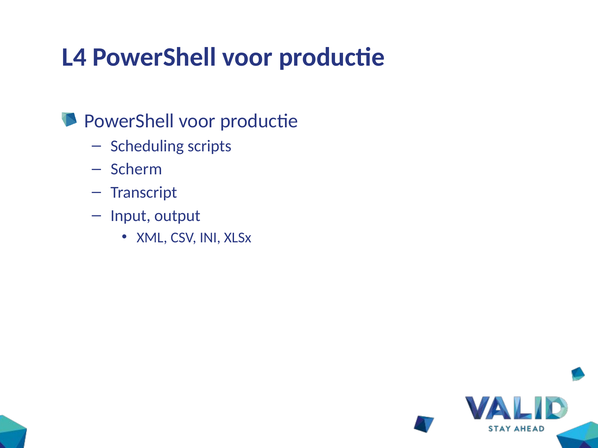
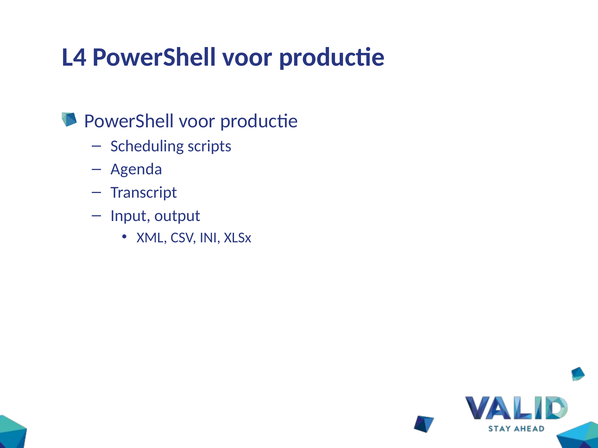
Scherm: Scherm -> Agenda
